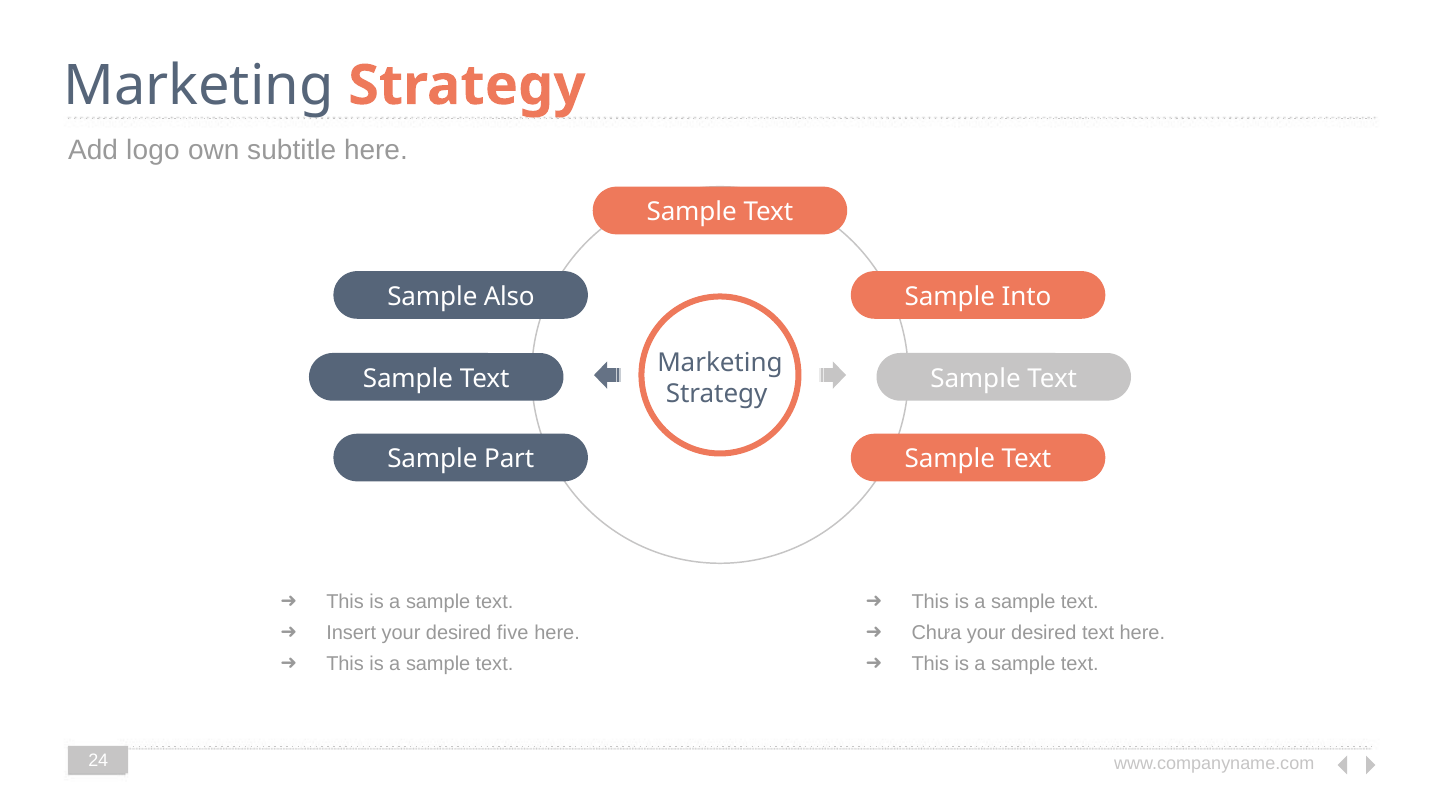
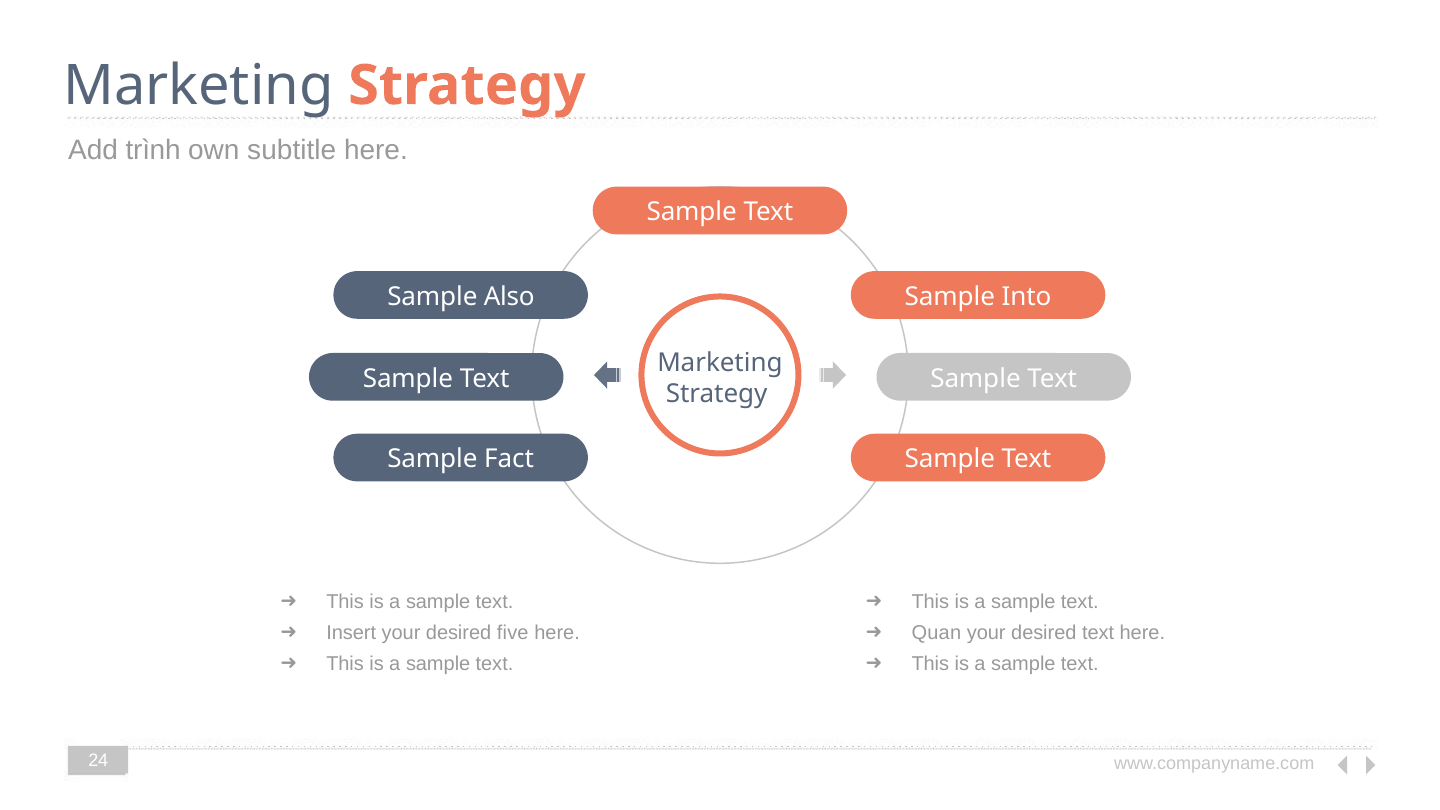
logo: logo -> trình
Part: Part -> Fact
Chưa: Chưa -> Quan
